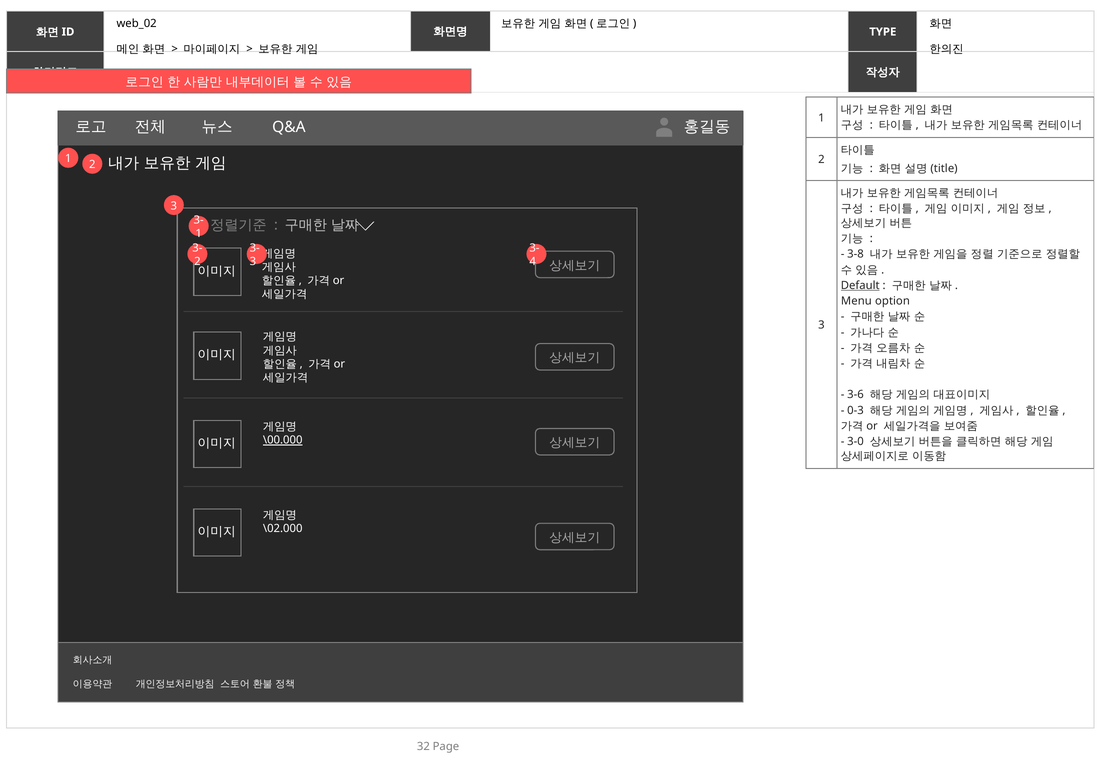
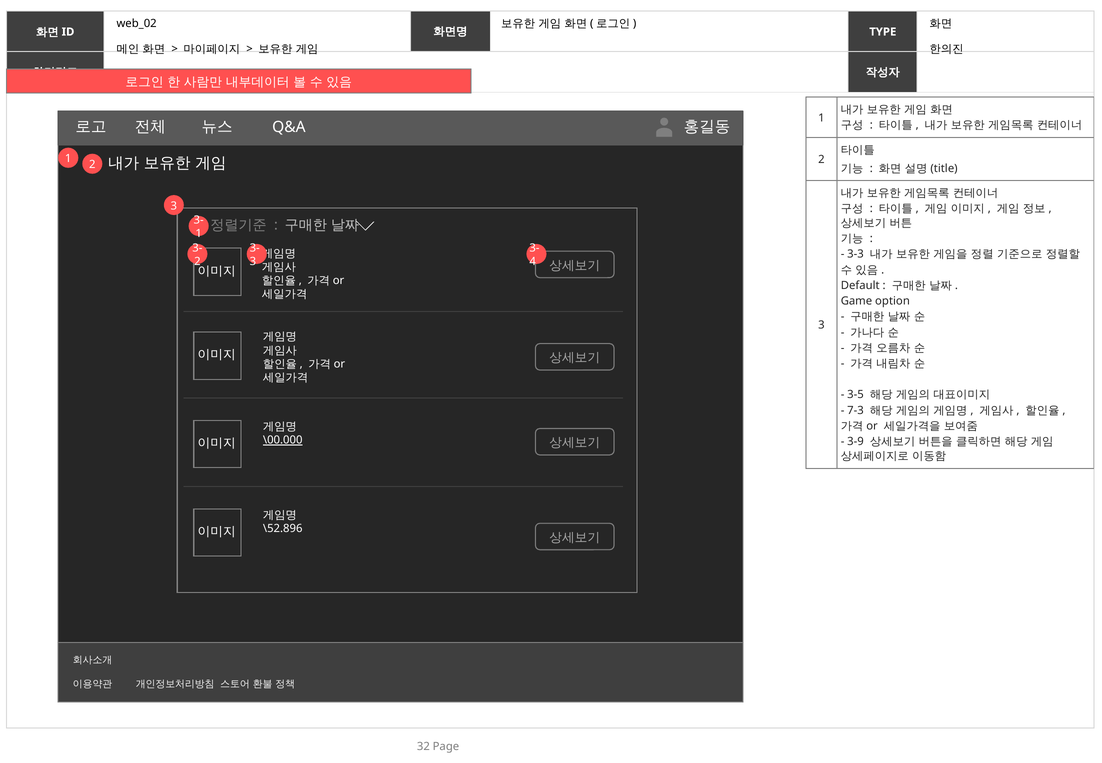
3-8: 3-8 -> 3-3
Default underline: present -> none
Menu: Menu -> Game
3-6: 3-6 -> 3-5
0-3: 0-3 -> 7-3
3-0: 3-0 -> 3-9
\02.000: \02.000 -> \52.896
